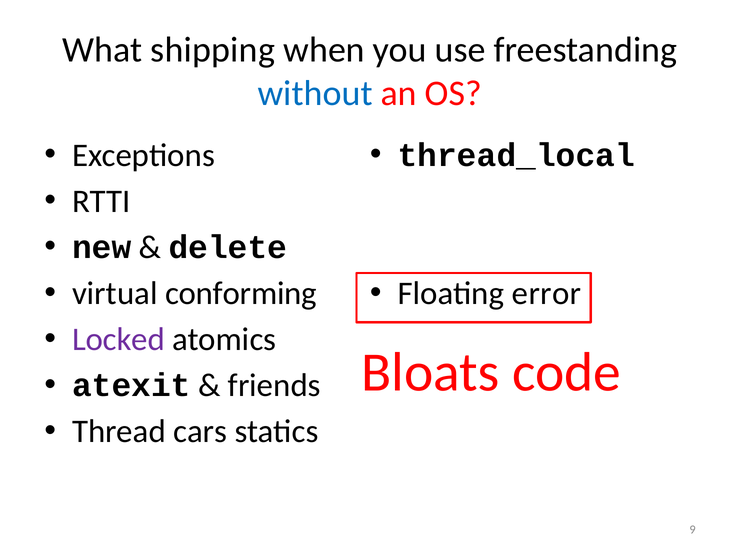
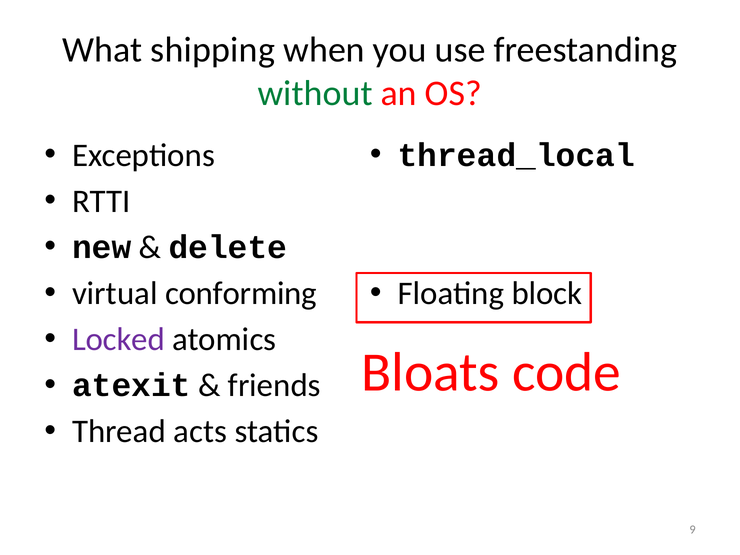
without colour: blue -> green
error: error -> block
cars: cars -> acts
